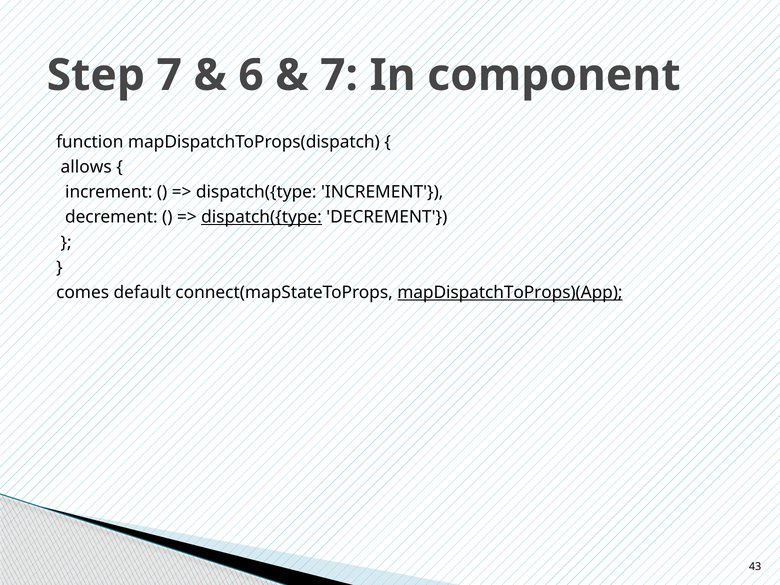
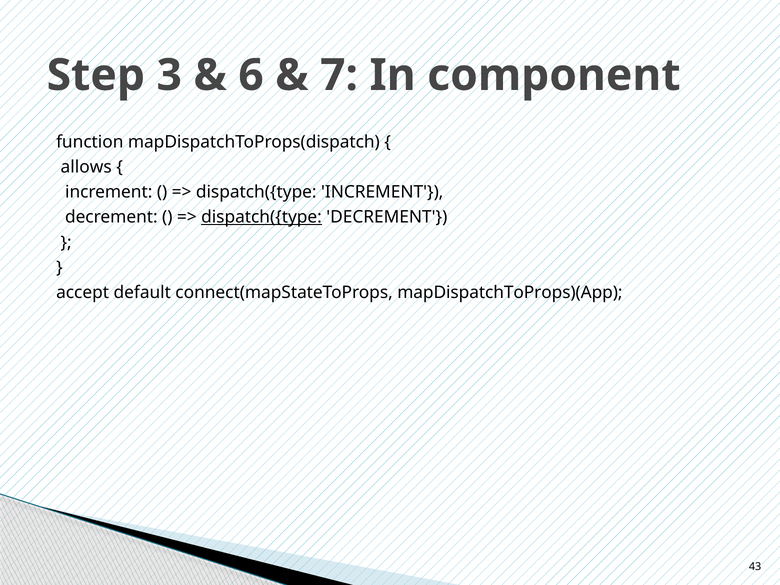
Step 7: 7 -> 3
comes: comes -> accept
mapDispatchToProps)(App underline: present -> none
